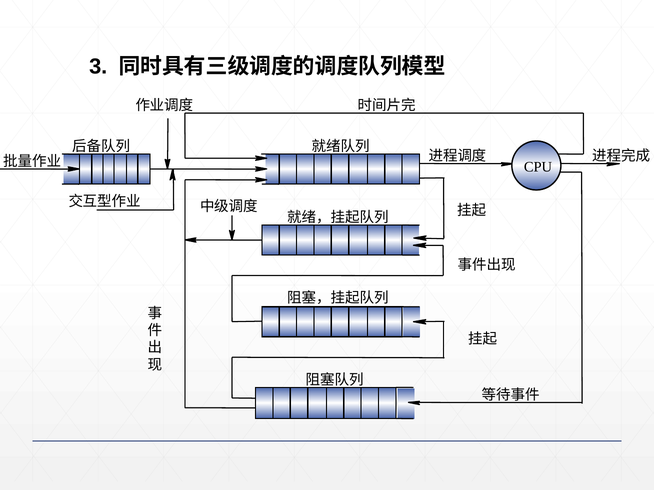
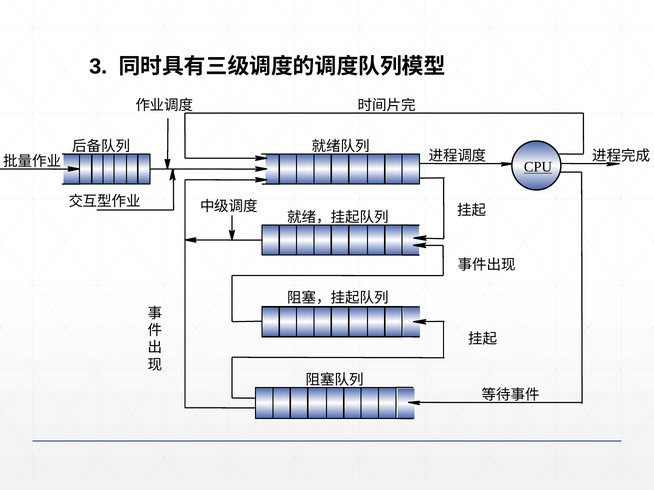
CPU underline: none -> present
